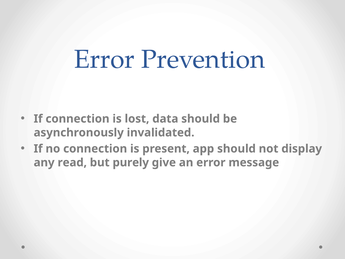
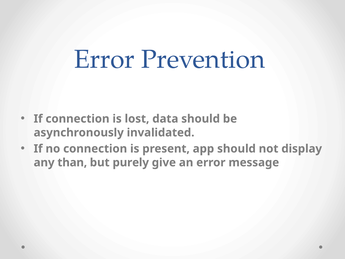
read: read -> than
